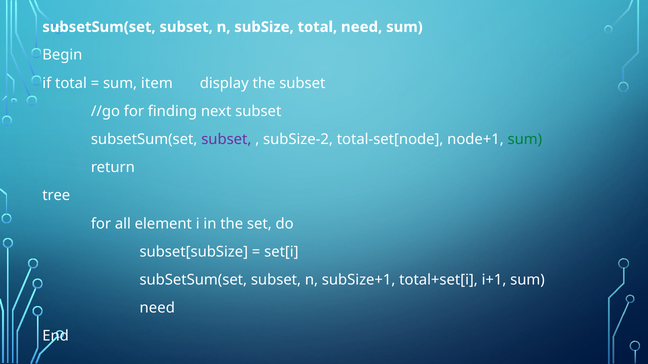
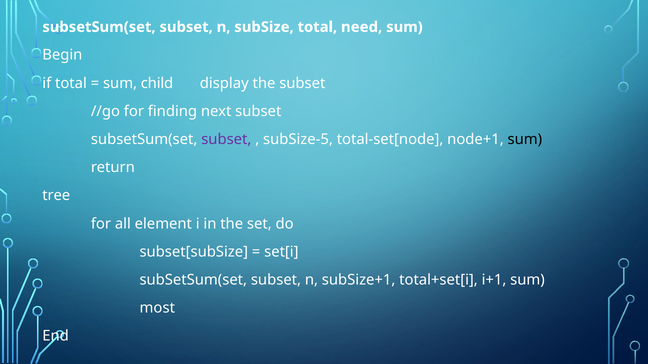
item: item -> child
subSize-2: subSize-2 -> subSize-5
sum at (525, 140) colour: green -> black
need at (157, 308): need -> most
